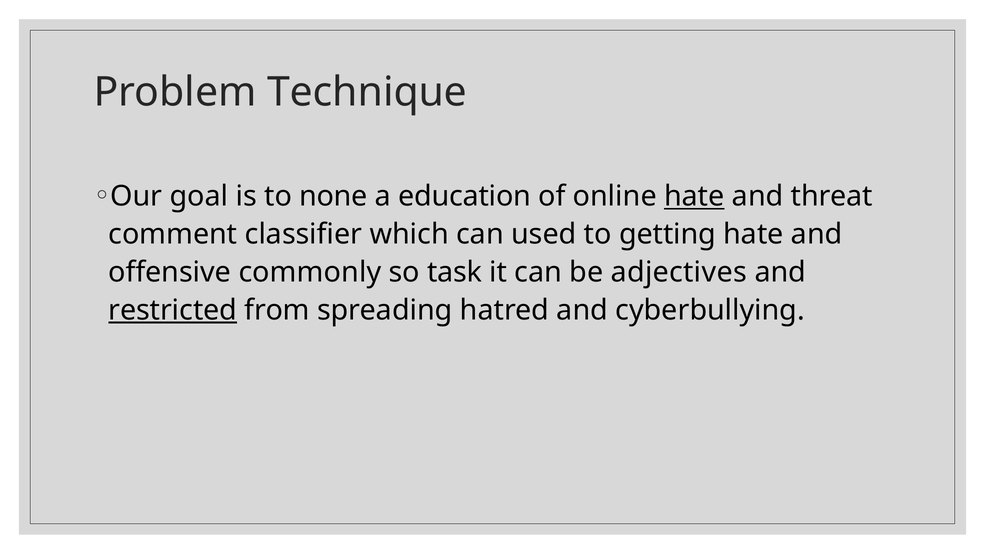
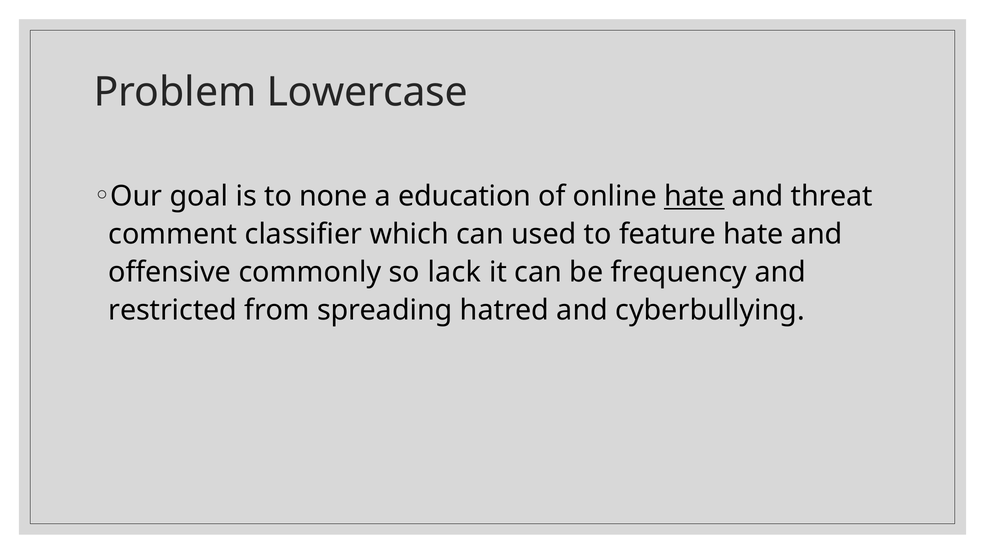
Technique: Technique -> Lowercase
getting: getting -> feature
task: task -> lack
adjectives: adjectives -> frequency
restricted underline: present -> none
